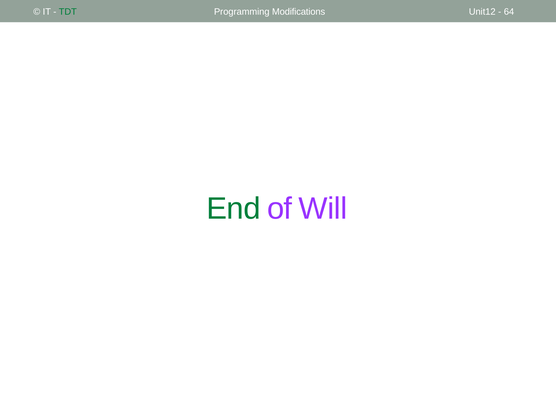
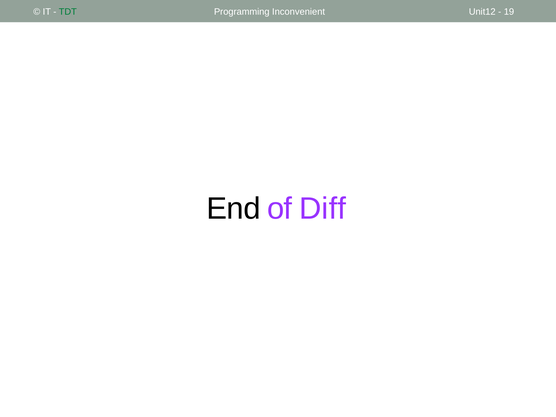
Modifications: Modifications -> Inconvenient
64: 64 -> 19
End colour: green -> black
Will: Will -> Diff
